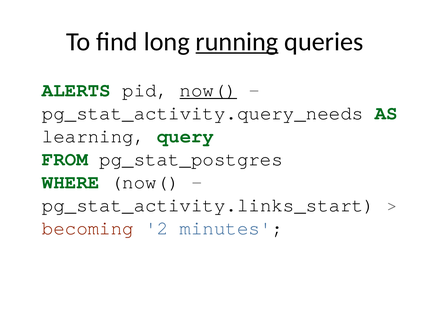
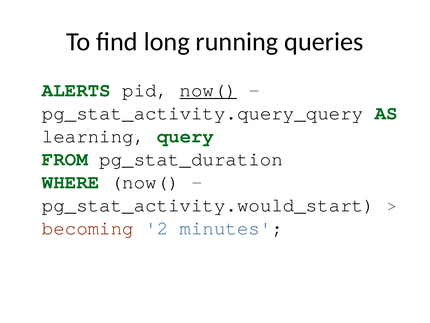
running underline: present -> none
pg_stat_activity.query_needs: pg_stat_activity.query_needs -> pg_stat_activity.query_query
pg_stat_postgres: pg_stat_postgres -> pg_stat_duration
pg_stat_activity.links_start: pg_stat_activity.links_start -> pg_stat_activity.would_start
